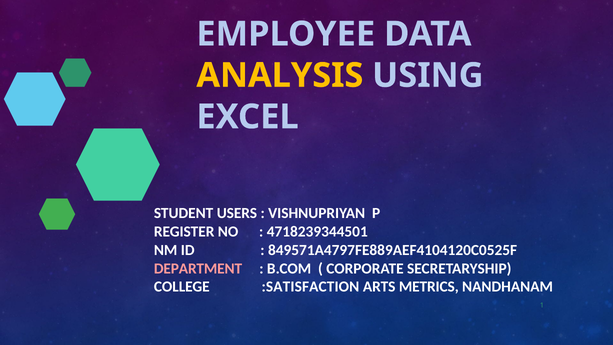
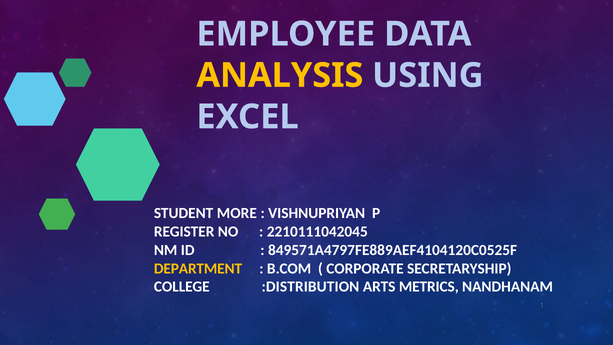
USERS: USERS -> MORE
4718239344501: 4718239344501 -> 2210111042045
DEPARTMENT colour: pink -> yellow
:SATISFACTION: :SATISFACTION -> :DISTRIBUTION
